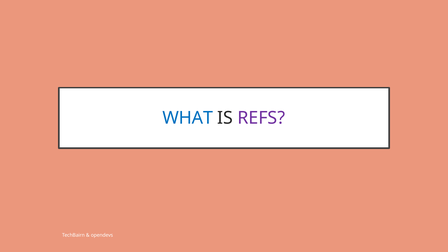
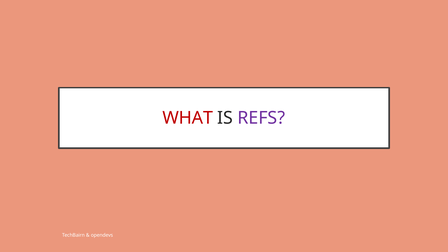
WHAT colour: blue -> red
